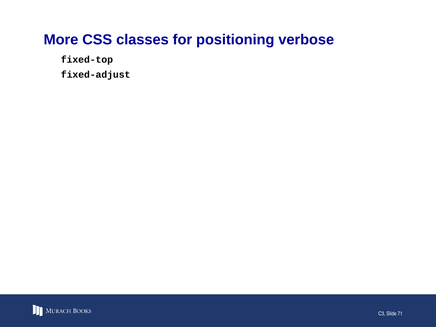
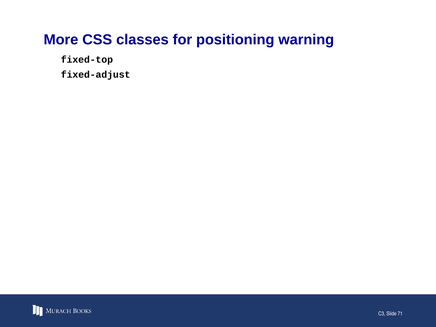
verbose: verbose -> warning
